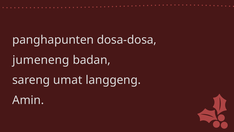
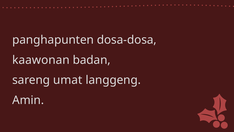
jumeneng: jumeneng -> kaawonan
